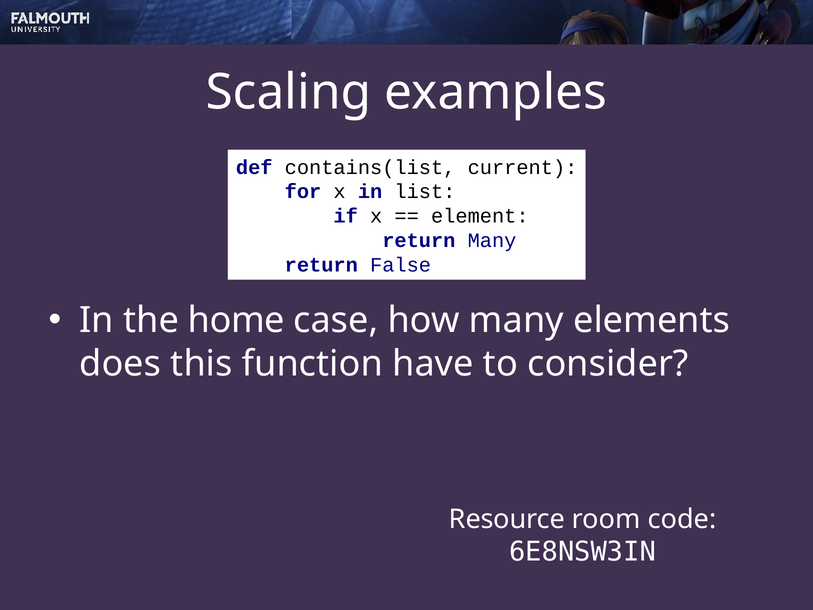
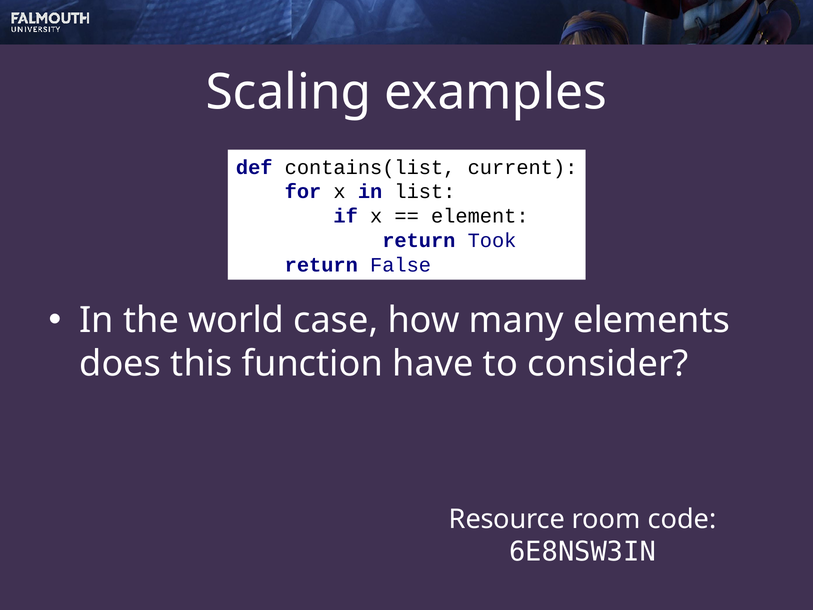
return Many: Many -> Took
home: home -> world
